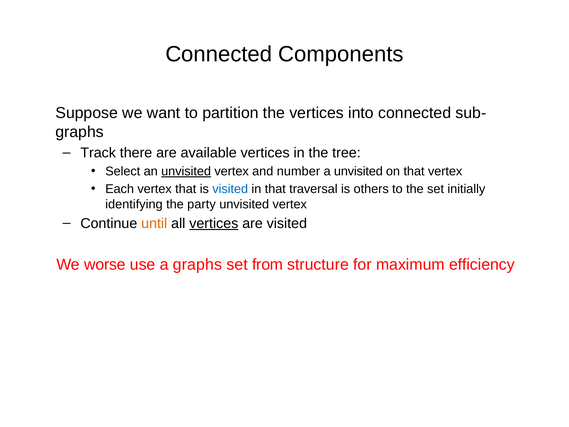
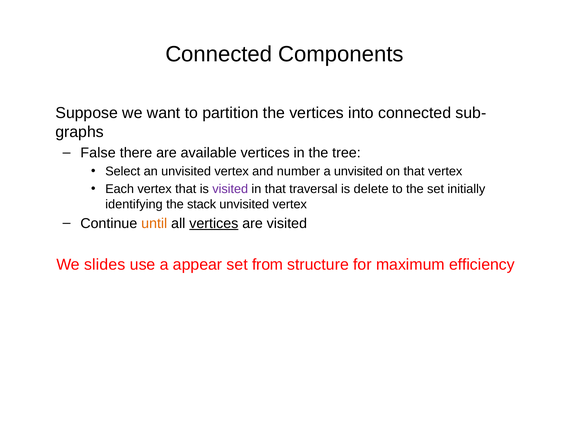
Track: Track -> False
unvisited at (186, 171) underline: present -> none
visited at (230, 189) colour: blue -> purple
others: others -> delete
party: party -> stack
worse: worse -> slides
a graphs: graphs -> appear
